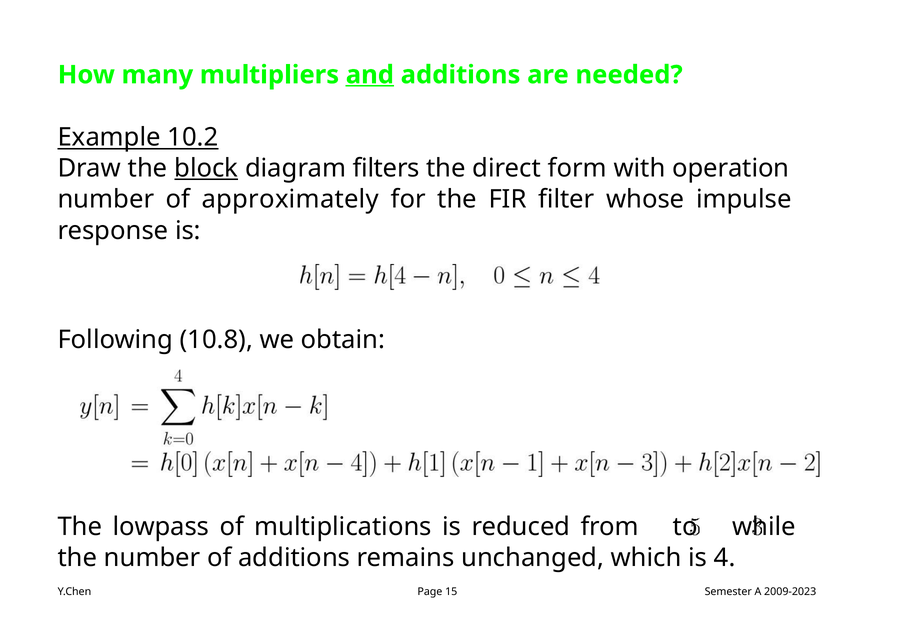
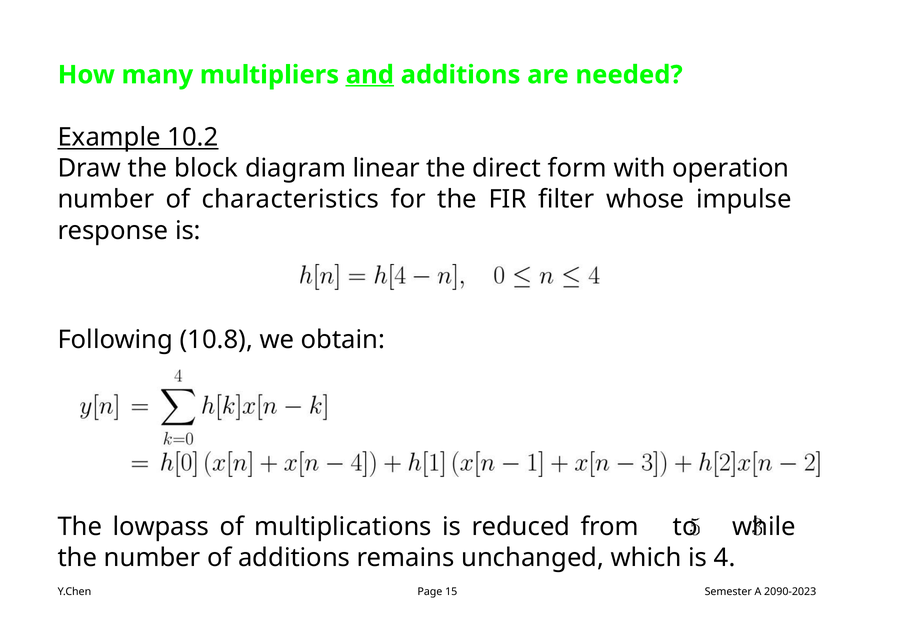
block underline: present -> none
filters: filters -> linear
approximately: approximately -> characteristics
2009-2023: 2009-2023 -> 2090-2023
